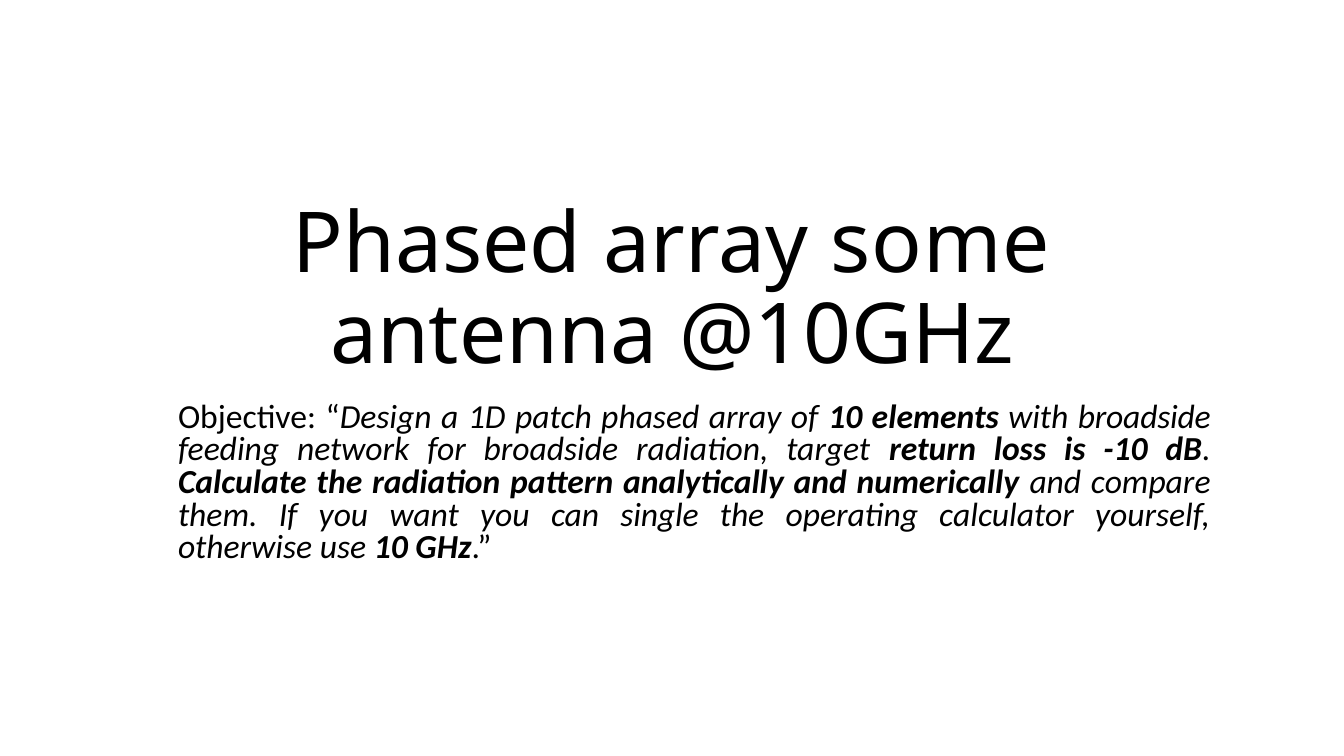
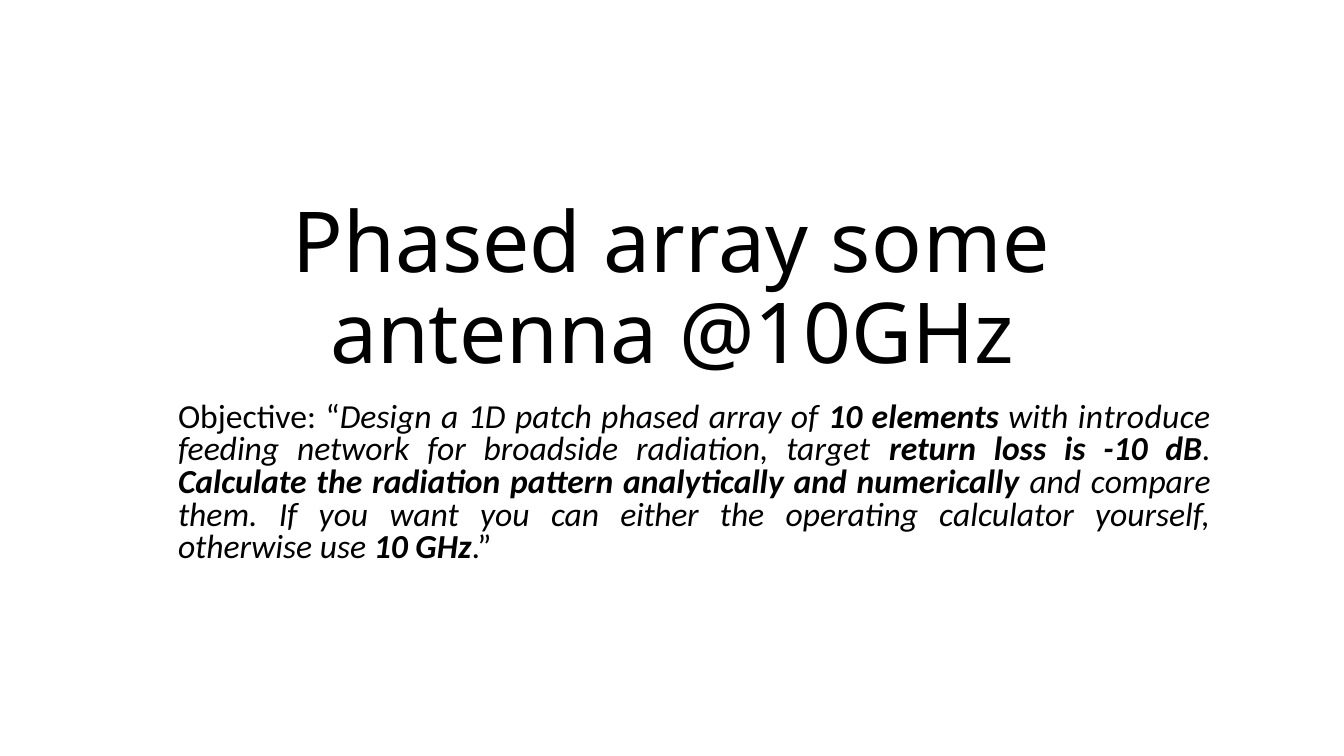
with broadside: broadside -> introduce
single: single -> either
